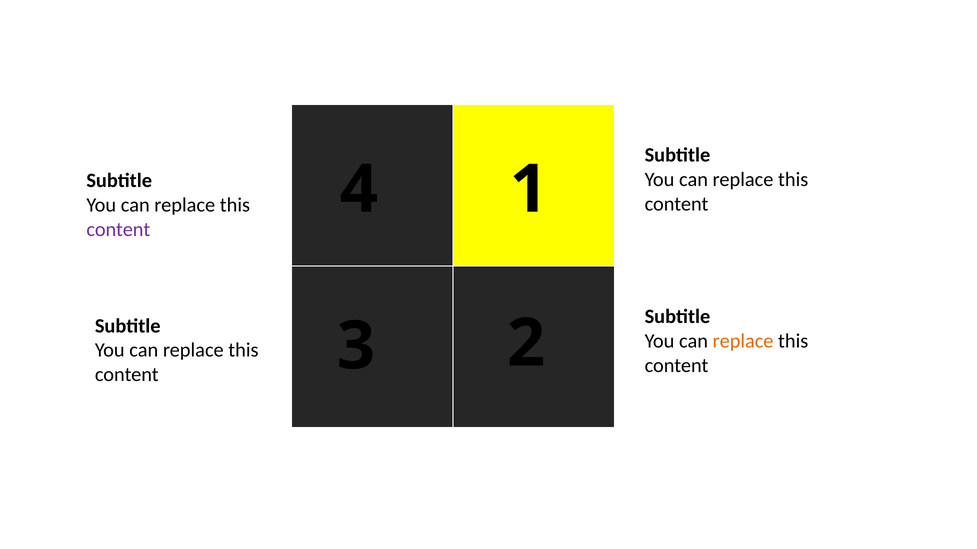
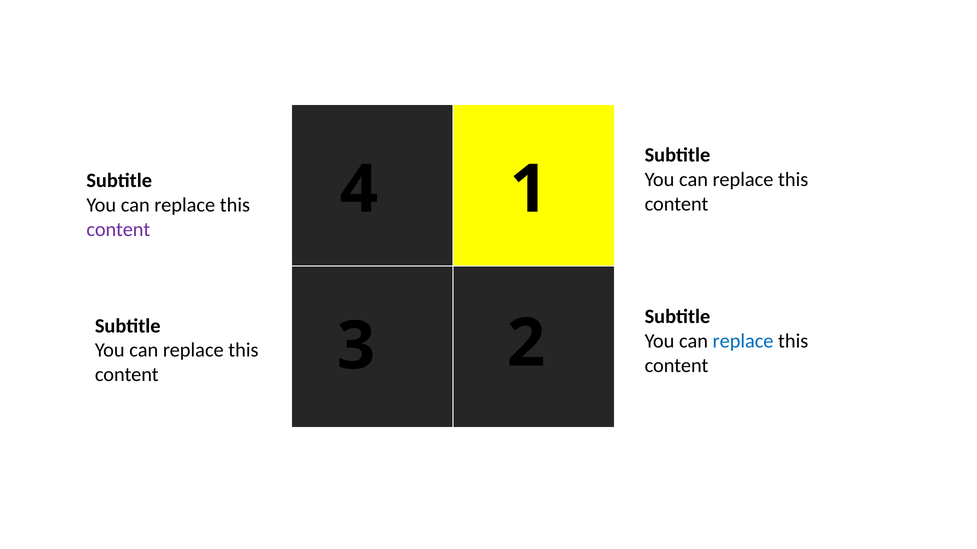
replace at (743, 341) colour: orange -> blue
